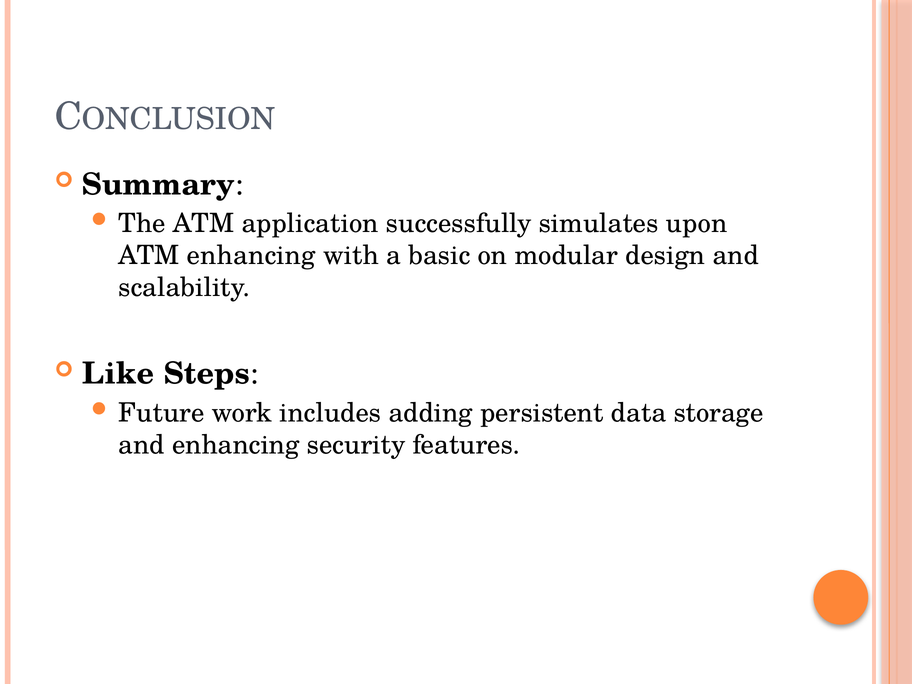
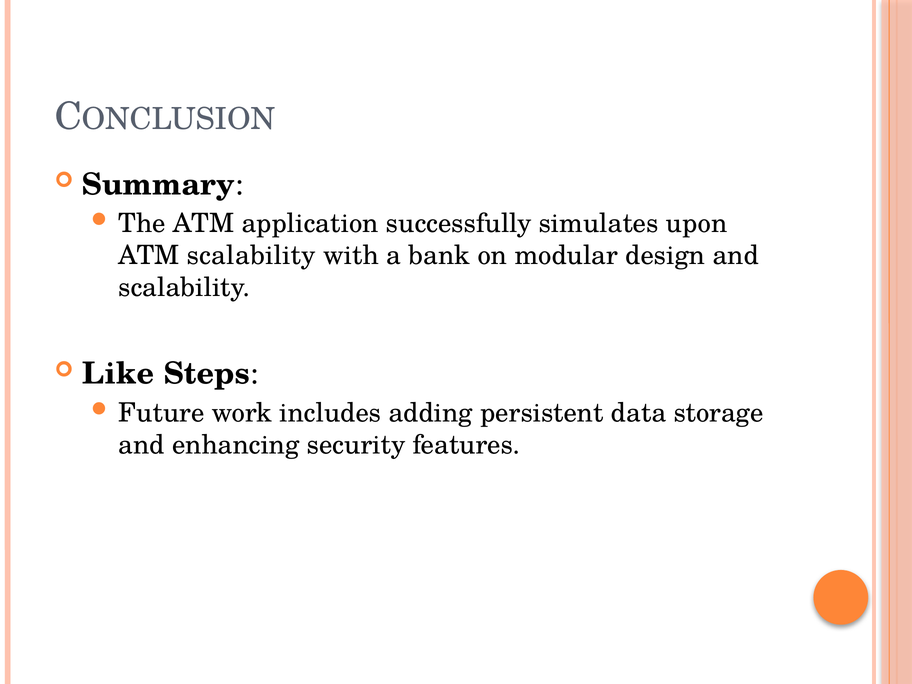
ATM enhancing: enhancing -> scalability
basic: basic -> bank
